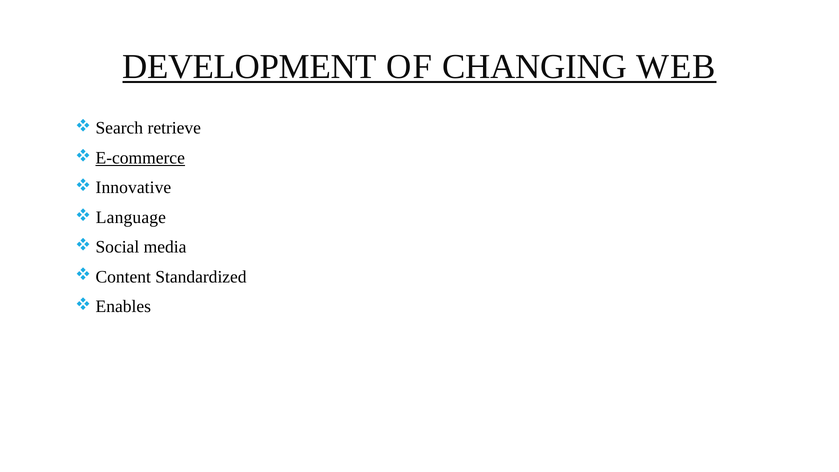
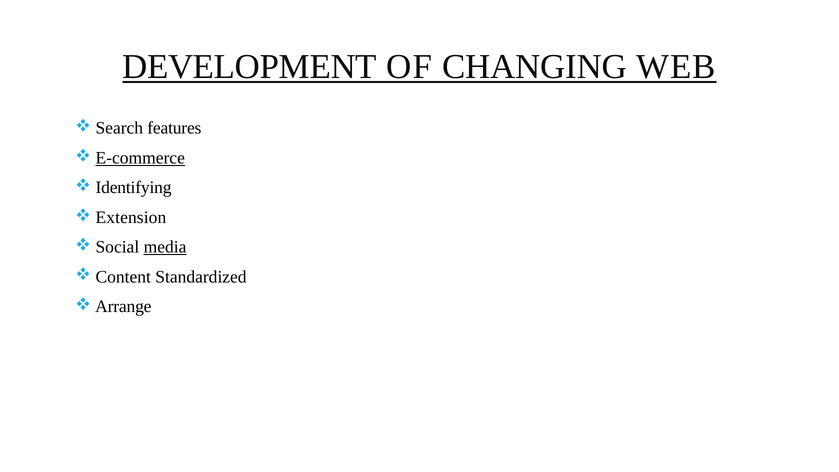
retrieve: retrieve -> features
Innovative: Innovative -> Identifying
Language: Language -> Extension
media underline: none -> present
Enables: Enables -> Arrange
